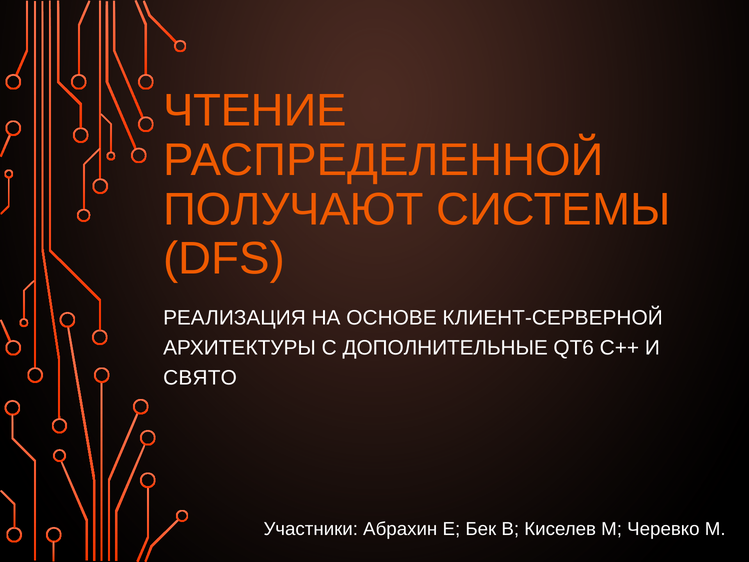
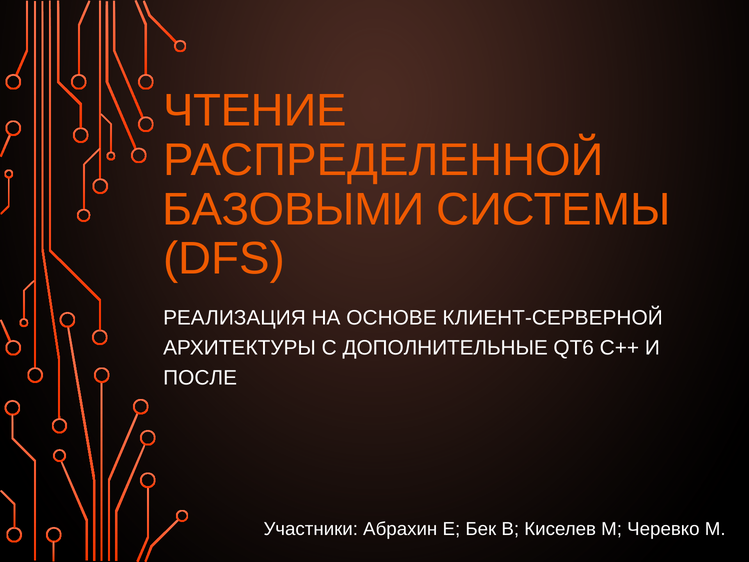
ПОЛУЧАЮТ: ПОЛУЧАЮТ -> БАЗОВЫМИ
СВЯТО: СВЯТО -> ПОСЛЕ
